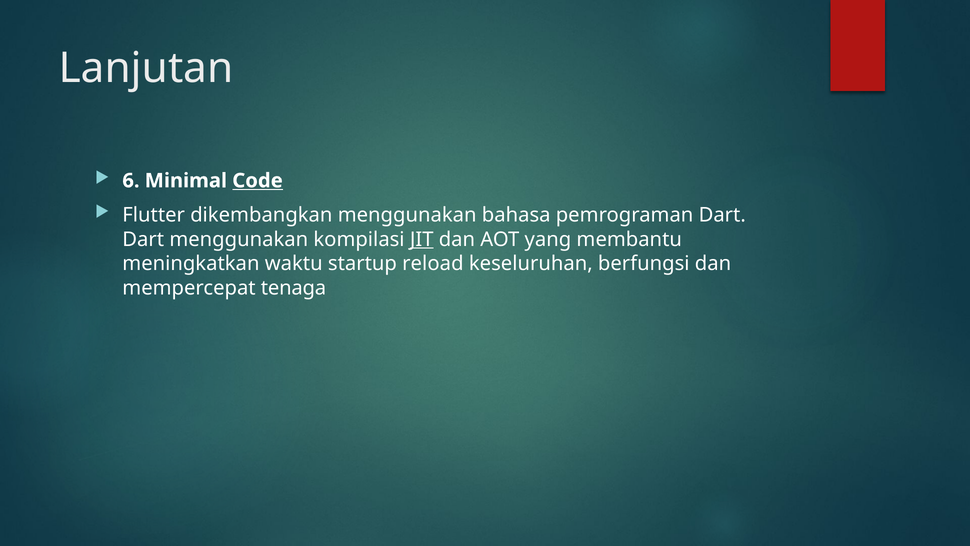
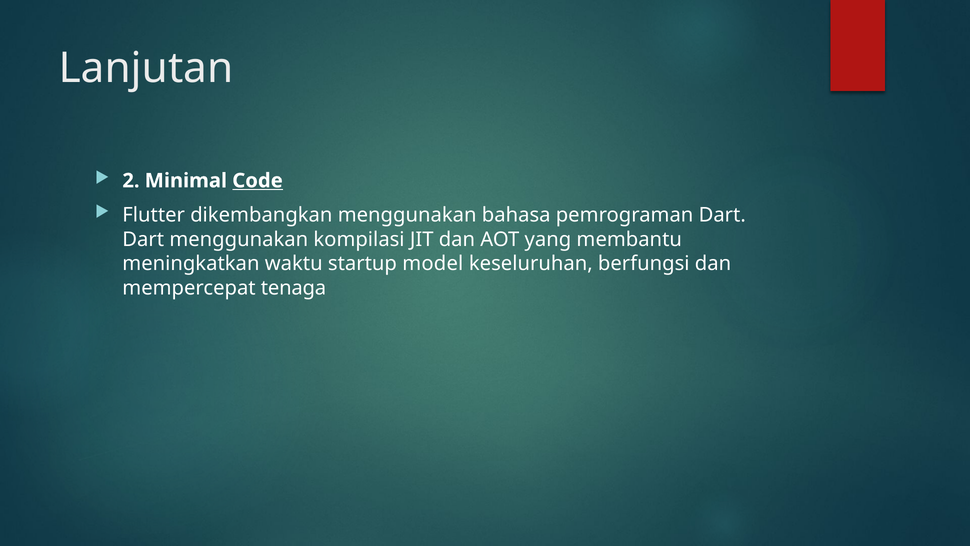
6: 6 -> 2
JIT underline: present -> none
reload: reload -> model
